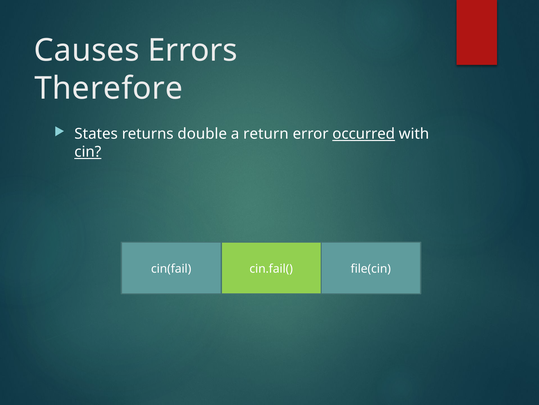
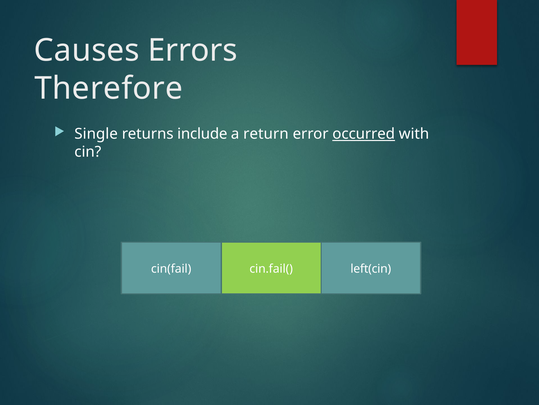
States: States -> Single
double: double -> include
cin underline: present -> none
file(cin: file(cin -> left(cin
